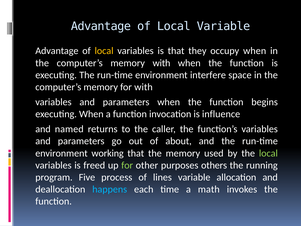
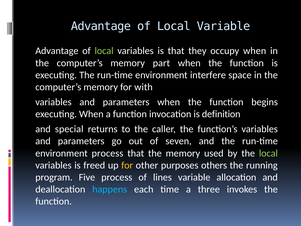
local at (104, 51) colour: yellow -> light green
memory with: with -> part
influence: influence -> definition
named: named -> special
about: about -> seven
environment working: working -> process
for at (127, 165) colour: light green -> yellow
math: math -> three
